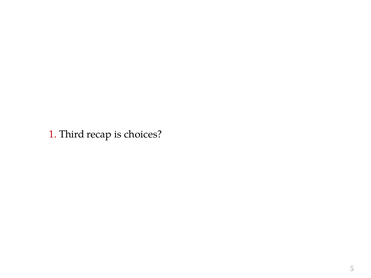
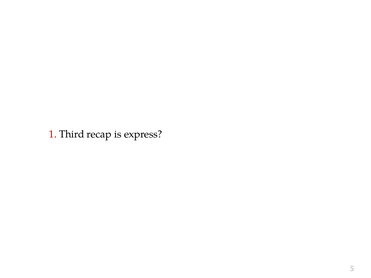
choices: choices -> express
